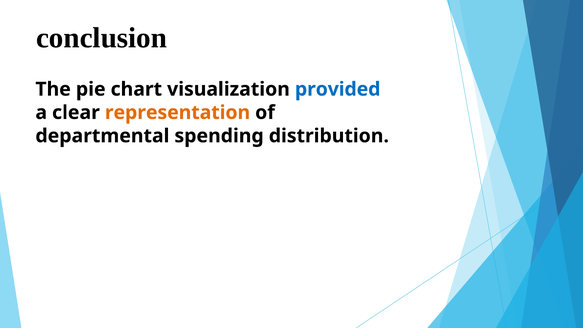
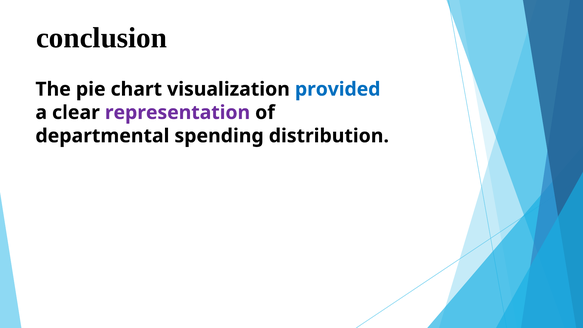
representation colour: orange -> purple
